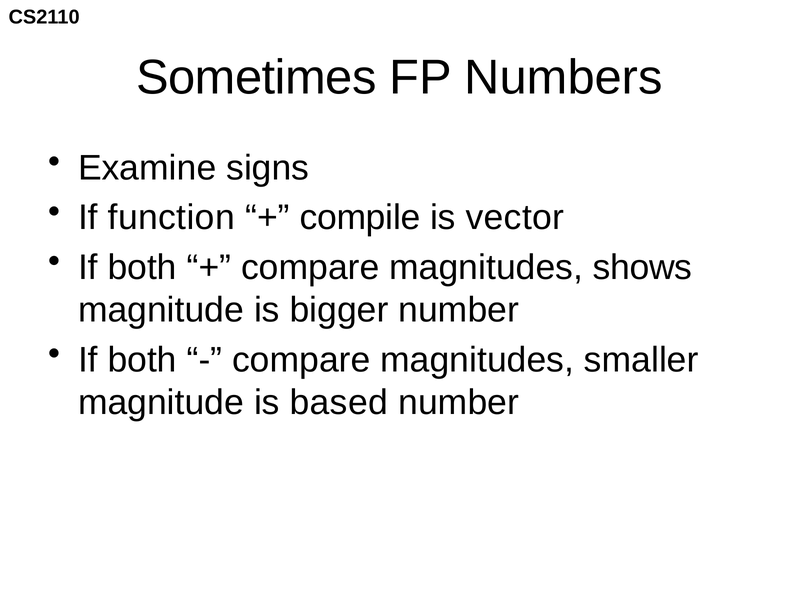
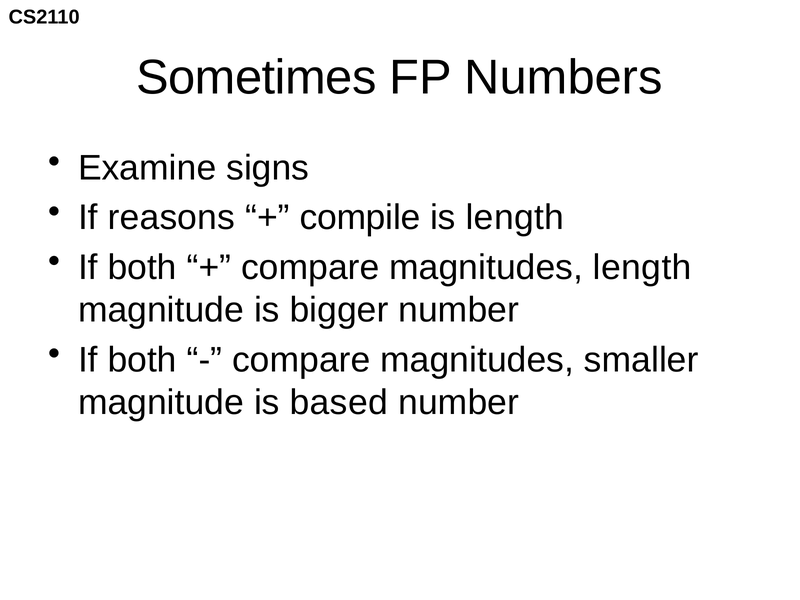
function: function -> reasons
is vector: vector -> length
magnitudes shows: shows -> length
